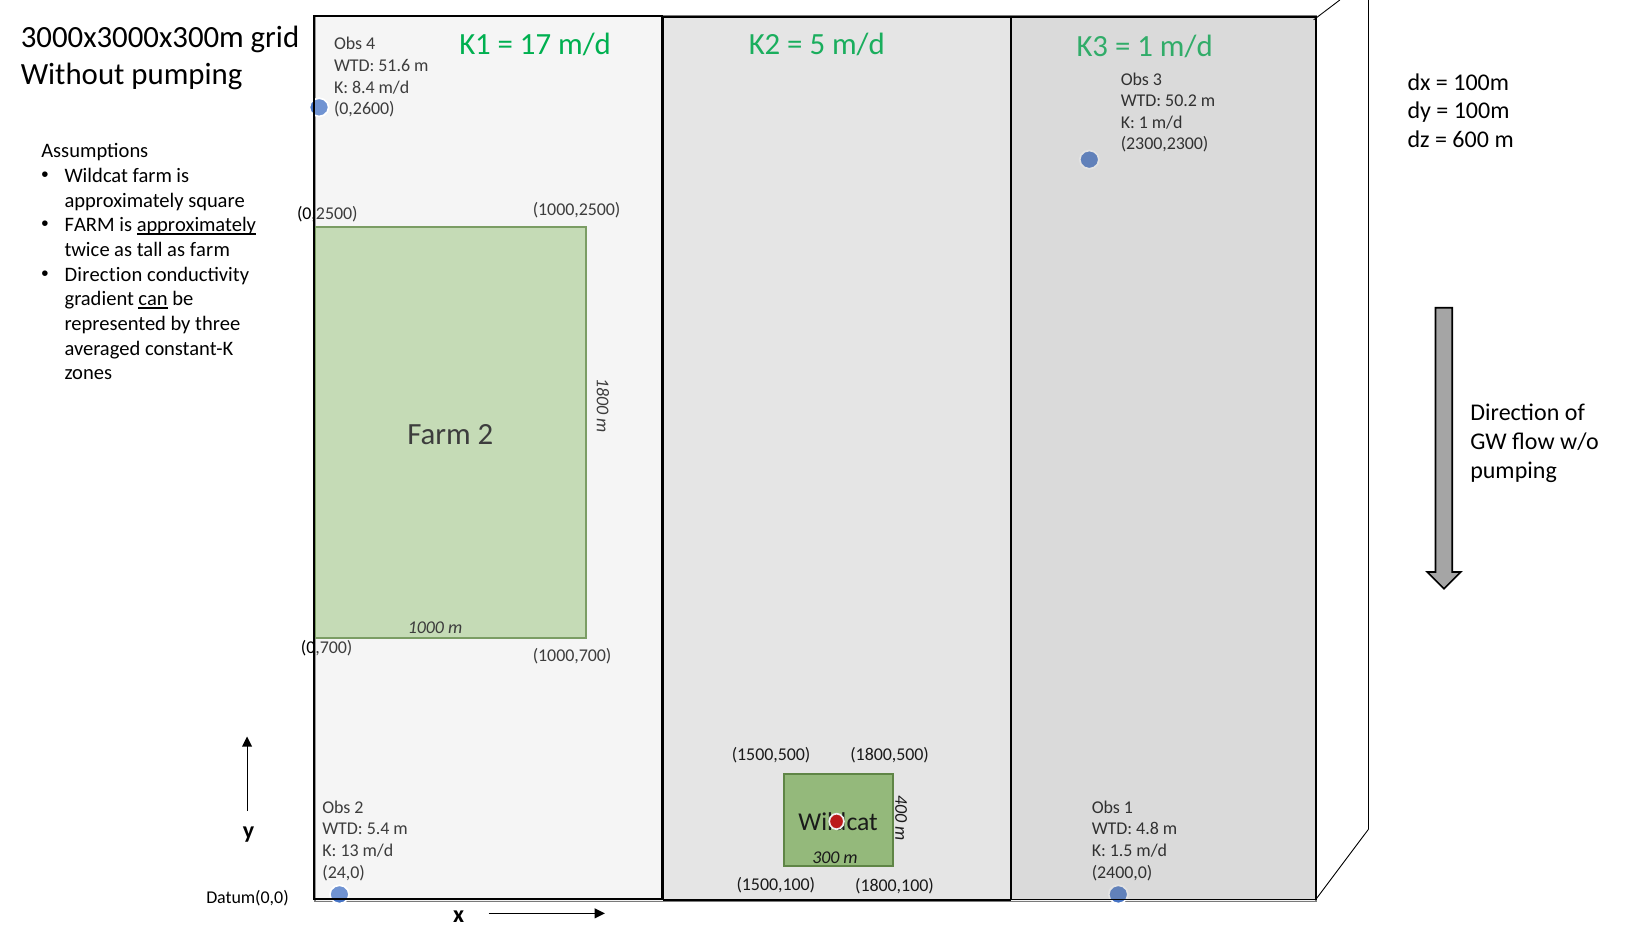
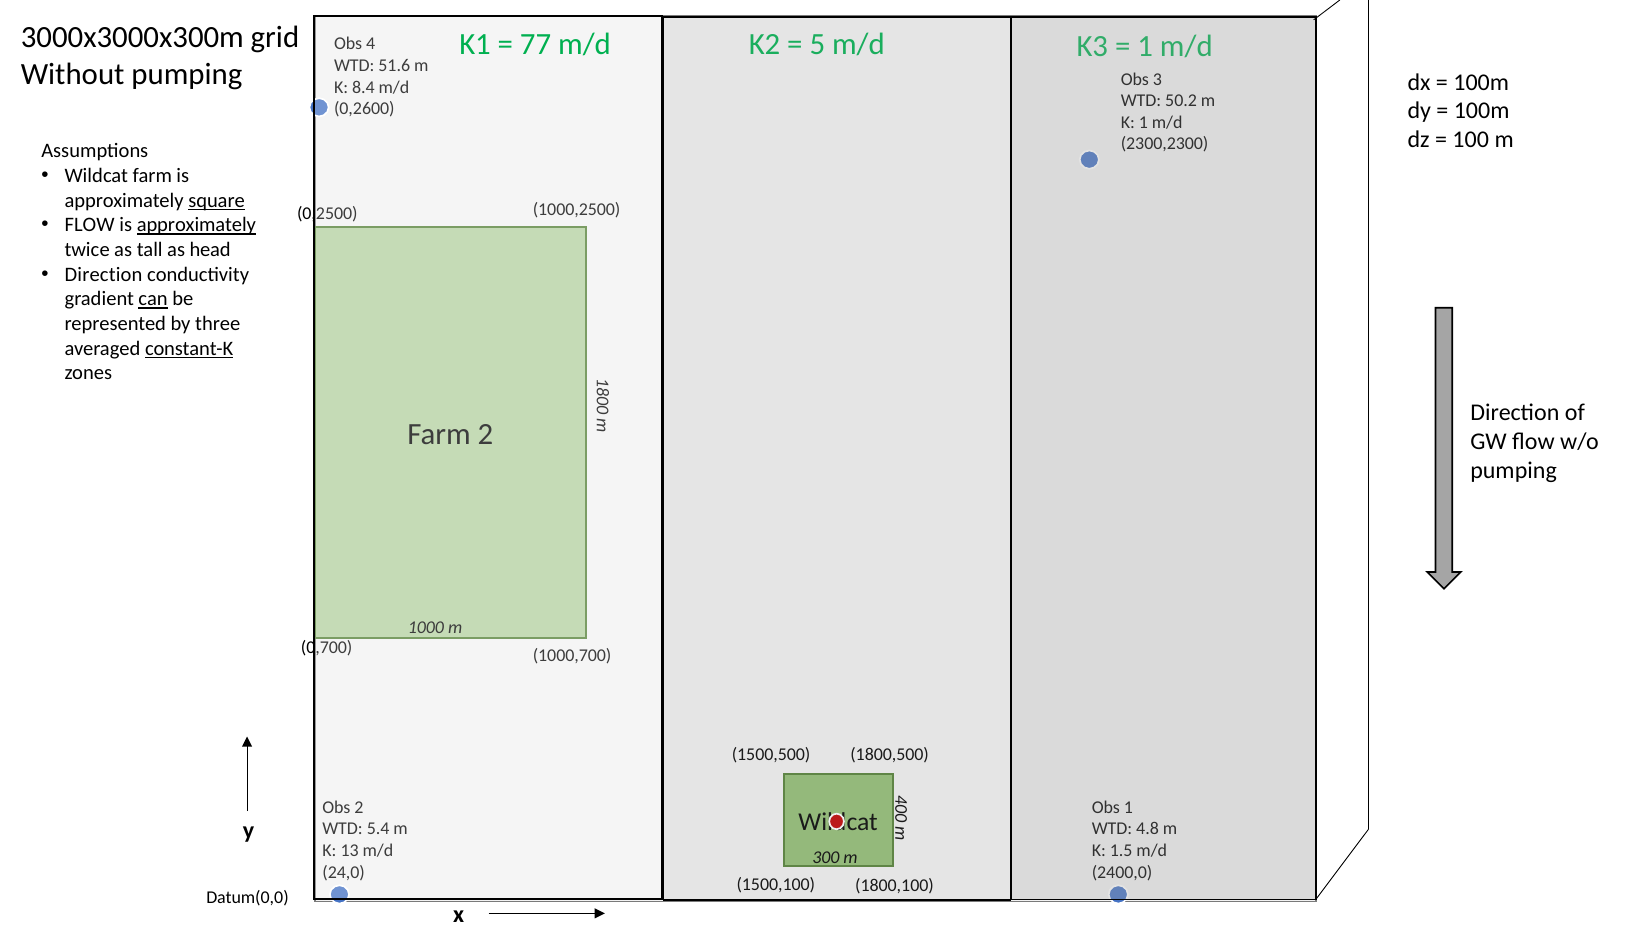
17: 17 -> 77
600: 600 -> 100
square underline: none -> present
FARM at (90, 225): FARM -> FLOW
as farm: farm -> head
constant-K underline: none -> present
